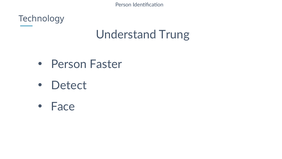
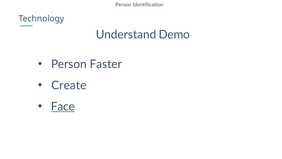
Trung: Trung -> Demo
Detect: Detect -> Create
Face underline: none -> present
